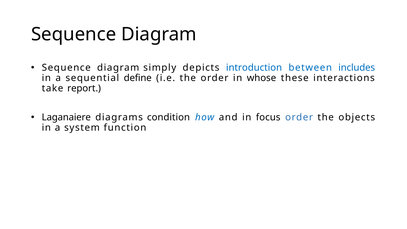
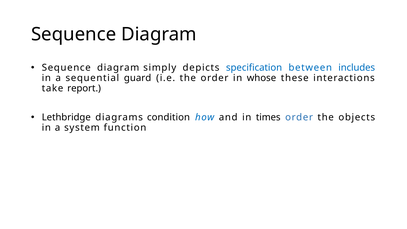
introduction: introduction -> specification
define: define -> guard
Laganaiere: Laganaiere -> Lethbridge
focus: focus -> times
